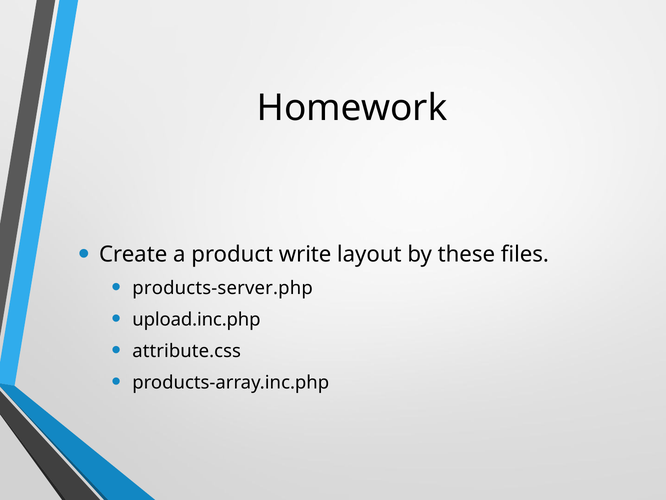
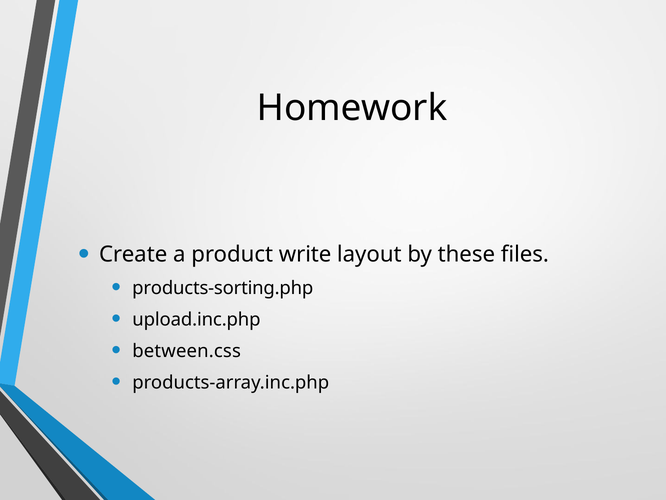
products-server.php: products-server.php -> products-sorting.php
attribute.css: attribute.css -> between.css
